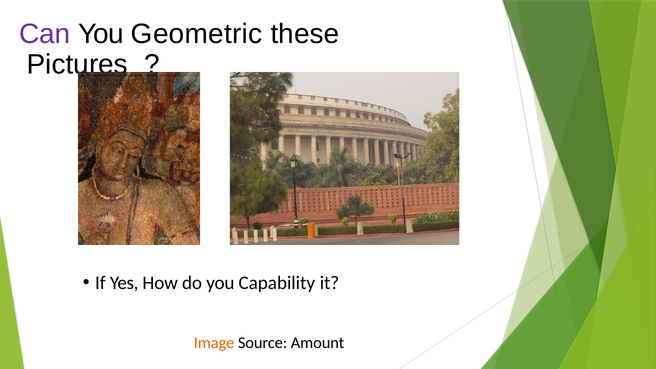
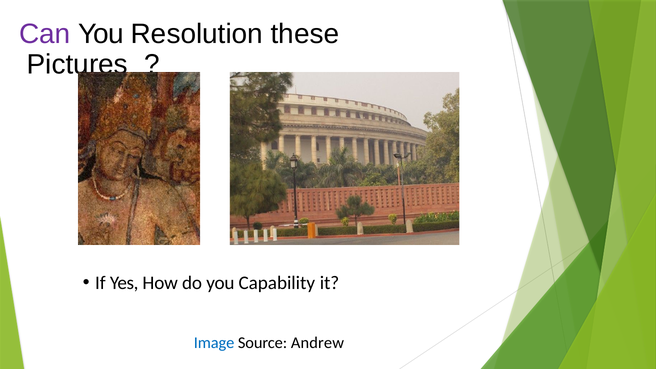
Geometric: Geometric -> Resolution
Image colour: orange -> blue
Amount: Amount -> Andrew
